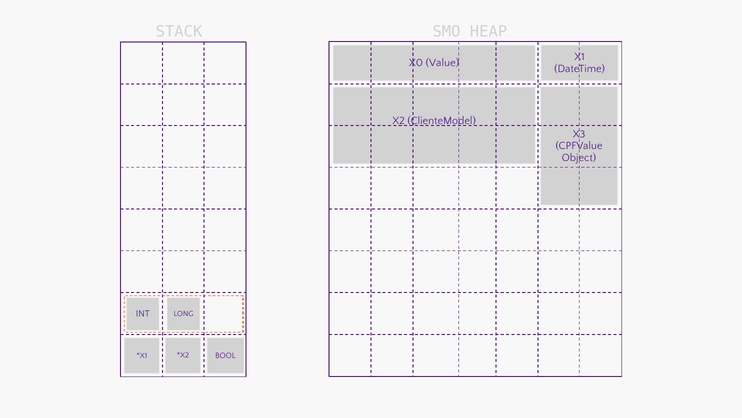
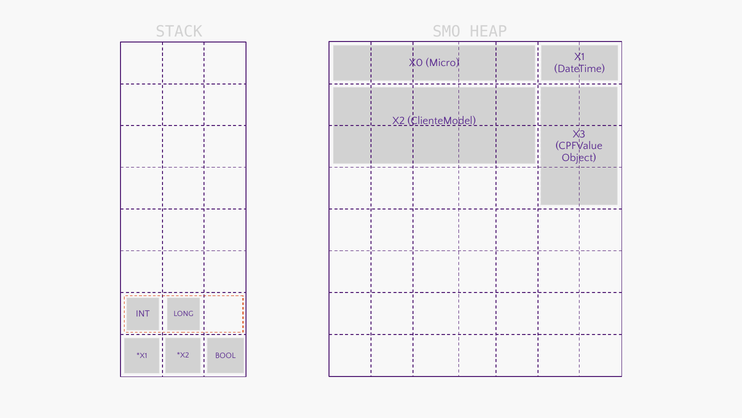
Value: Value -> Micro
